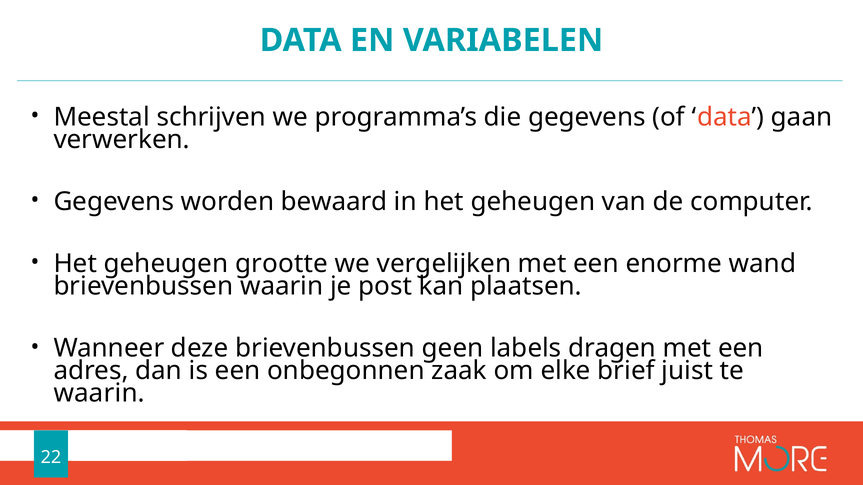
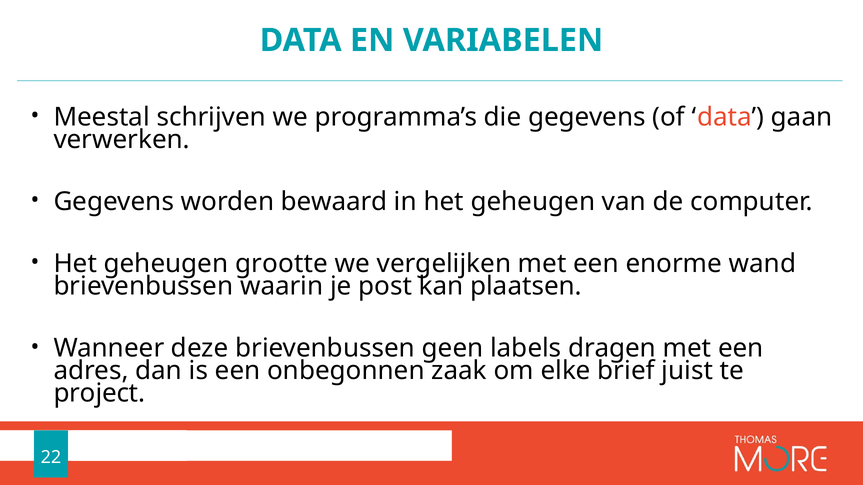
waarin at (99, 393): waarin -> project
